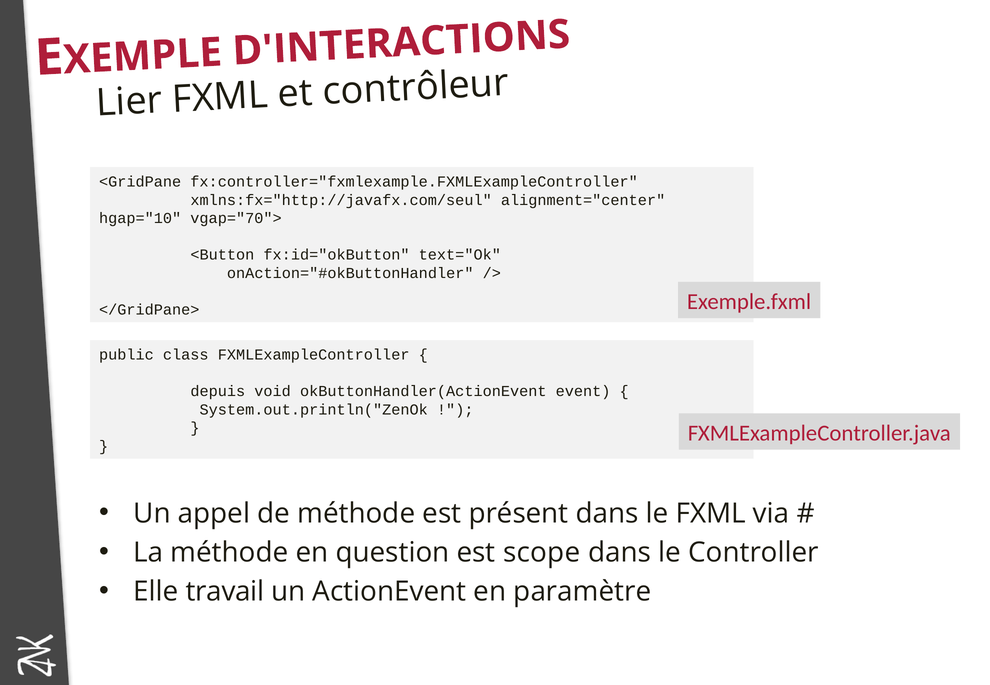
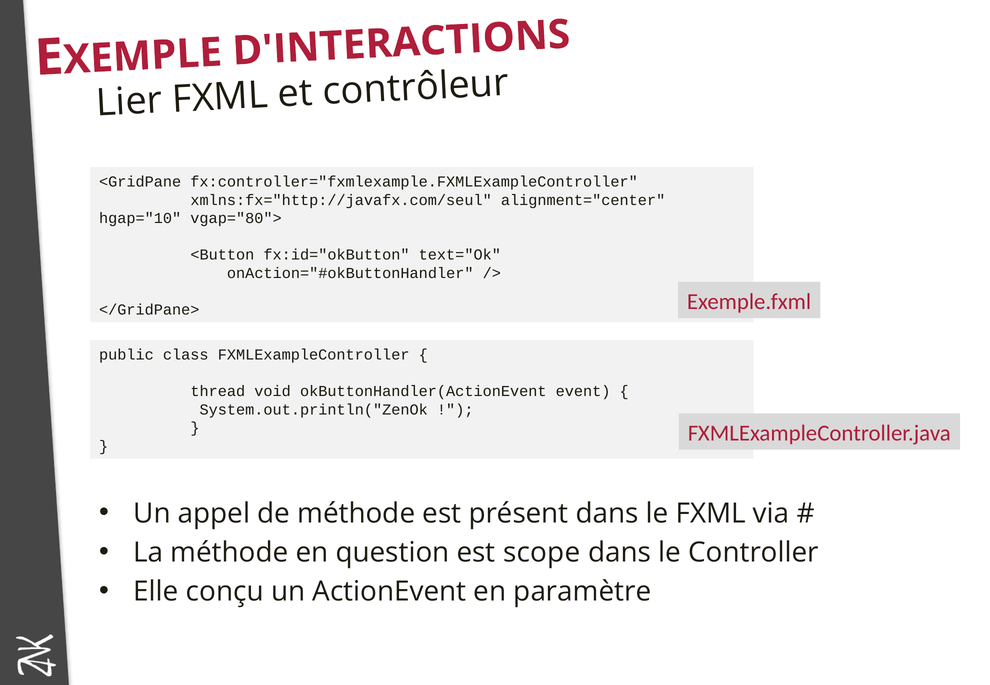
vgap="70">: vgap="70"> -> vgap="80">
depuis: depuis -> thread
travail: travail -> conçu
